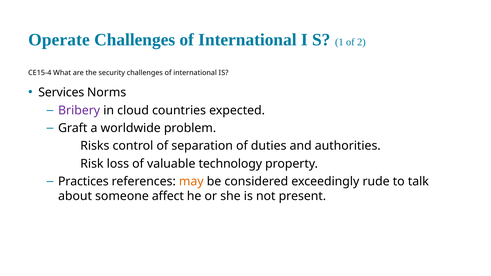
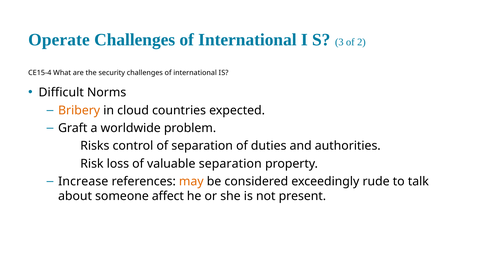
1: 1 -> 3
Services: Services -> Difficult
Bribery colour: purple -> orange
valuable technology: technology -> separation
Practices: Practices -> Increase
